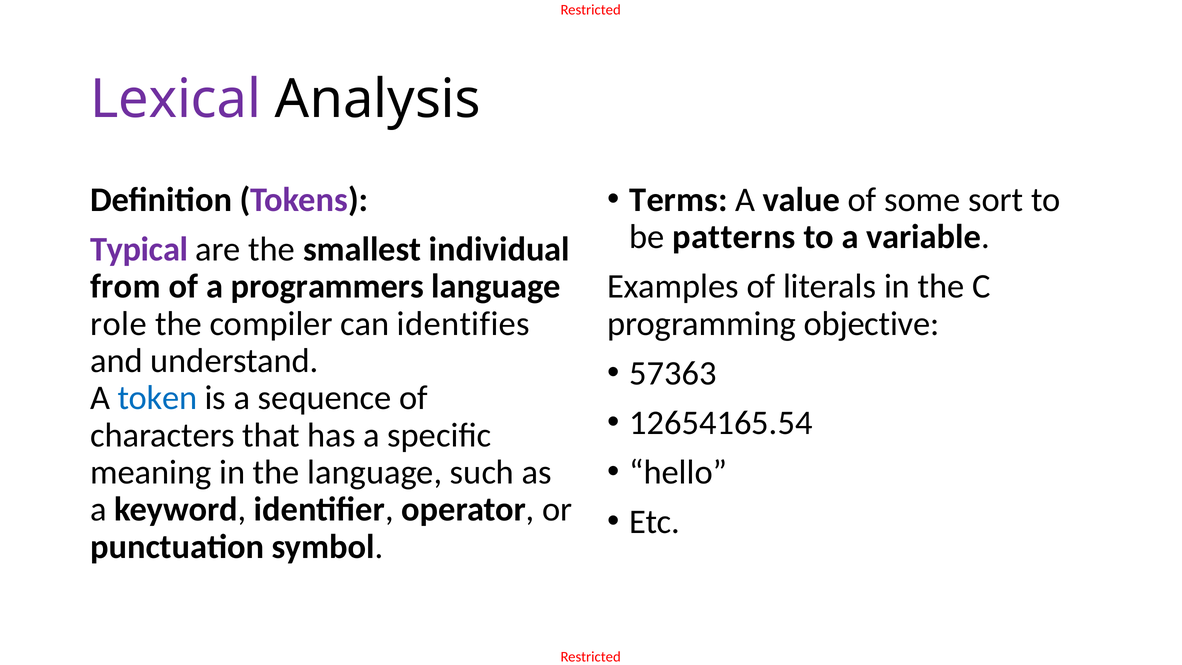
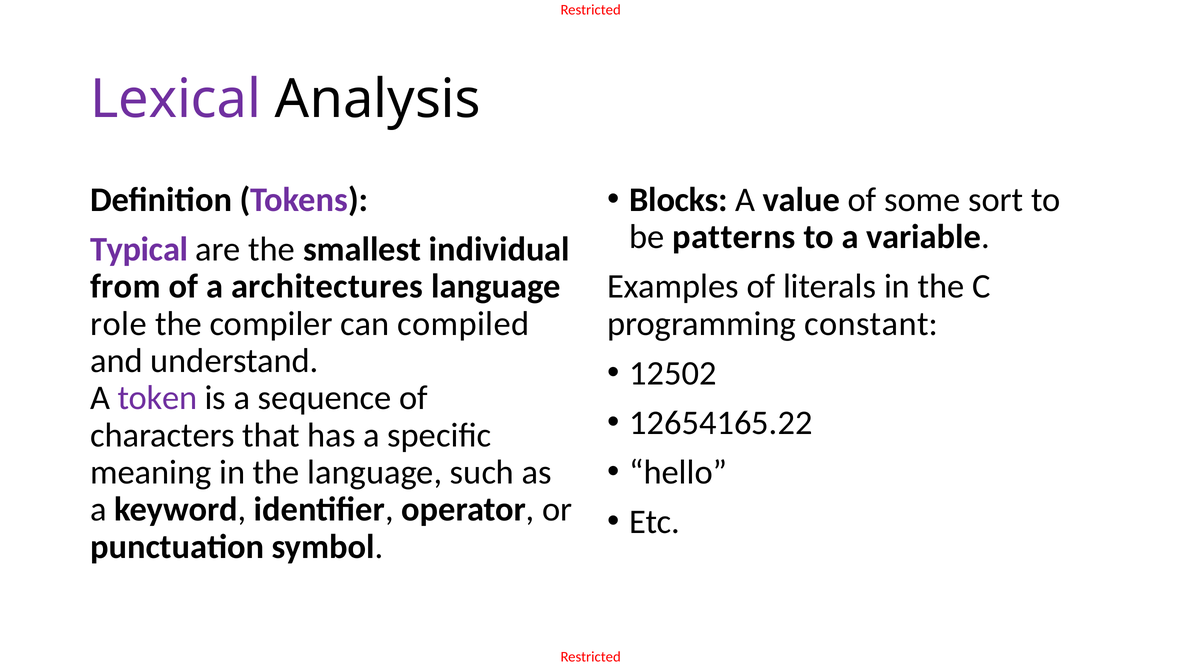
Terms: Terms -> Blocks
programmers: programmers -> architectures
identifies: identifies -> compiled
objective: objective -> constant
57363: 57363 -> 12502
token colour: blue -> purple
12654165.54: 12654165.54 -> 12654165.22
